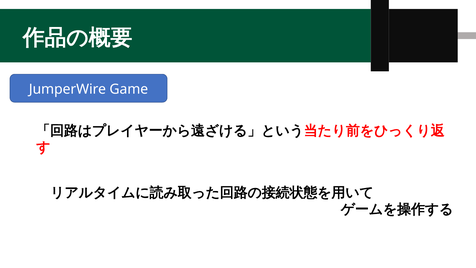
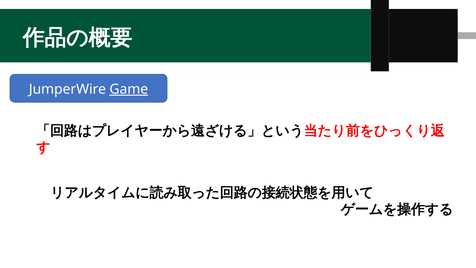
Game underline: none -> present
